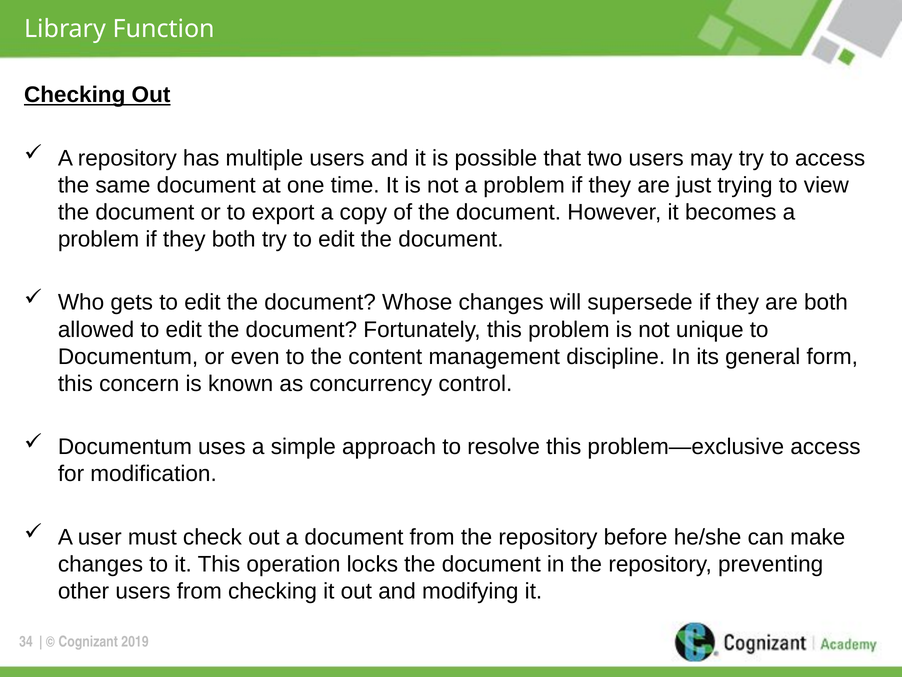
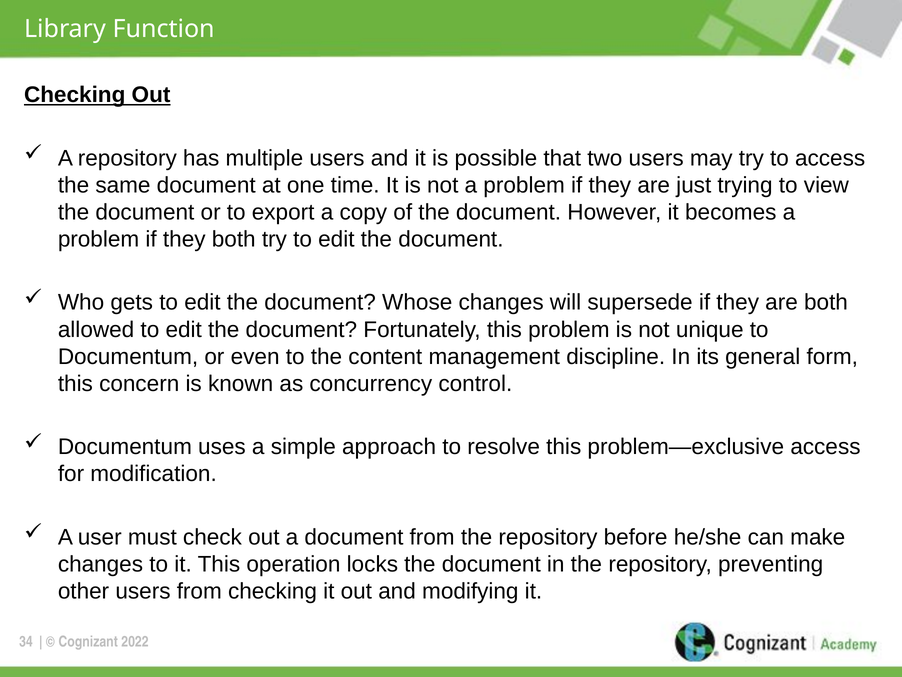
2019: 2019 -> 2022
